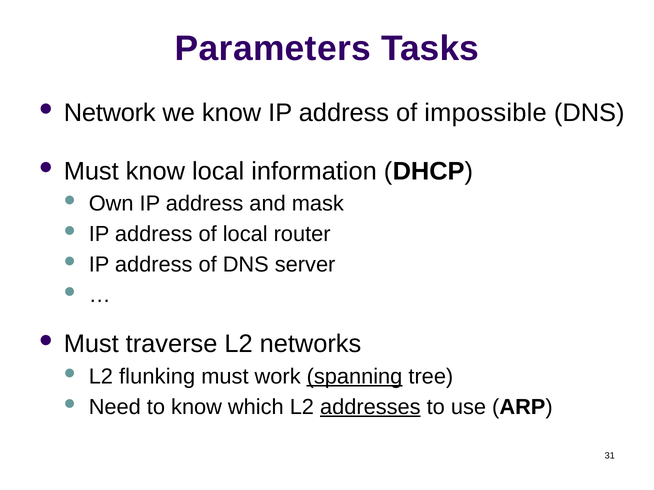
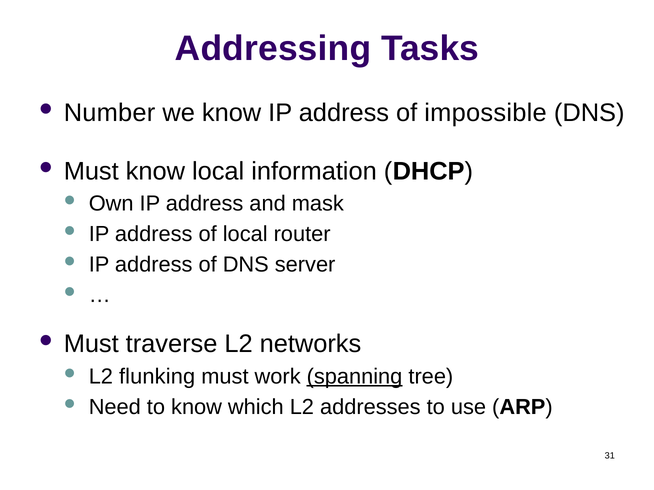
Parameters: Parameters -> Addressing
Network: Network -> Number
addresses underline: present -> none
